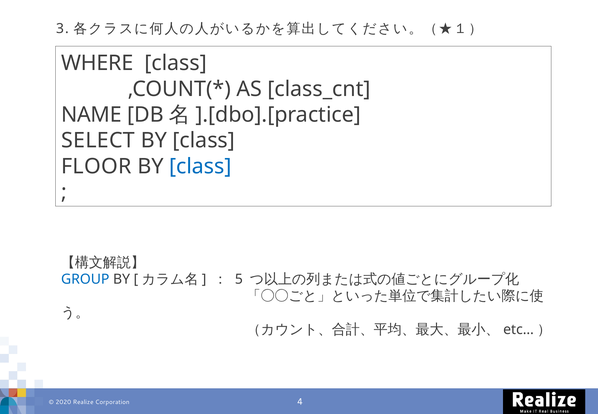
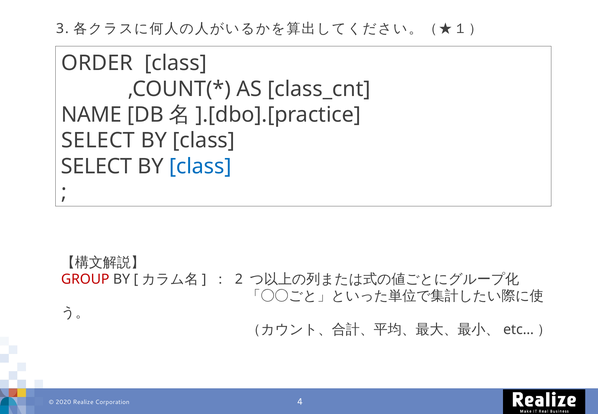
WHERE: WHERE -> ORDER
FLOOR at (96, 166): FLOOR -> SELECT
GROUP colour: blue -> red
5: 5 -> 2
